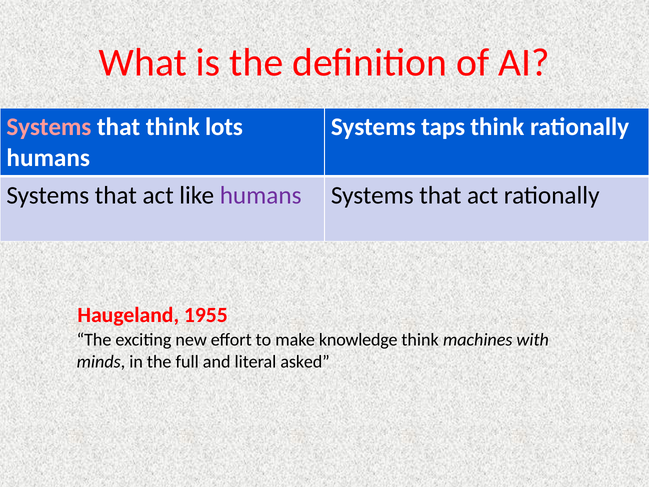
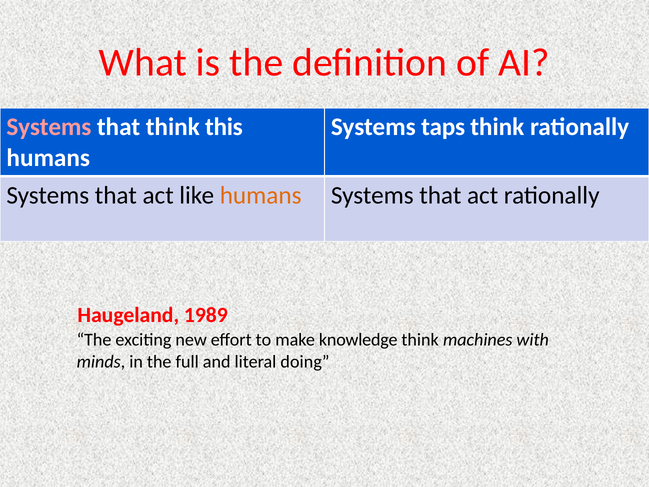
lots: lots -> this
humans at (261, 195) colour: purple -> orange
1955: 1955 -> 1989
asked: asked -> doing
